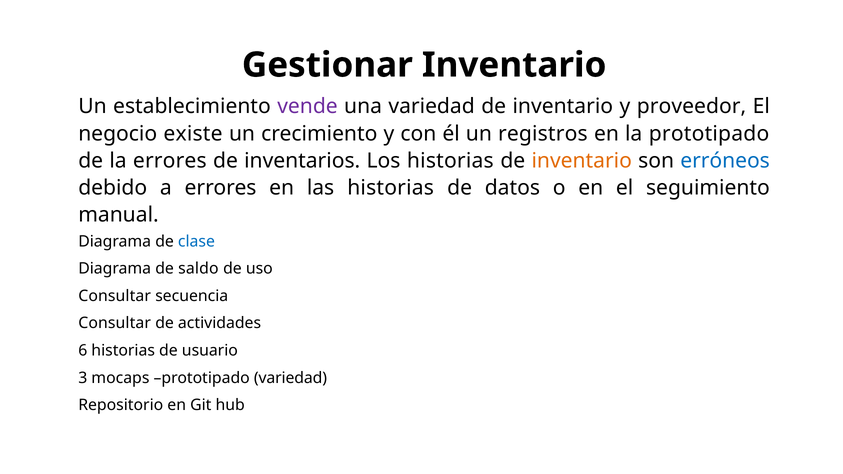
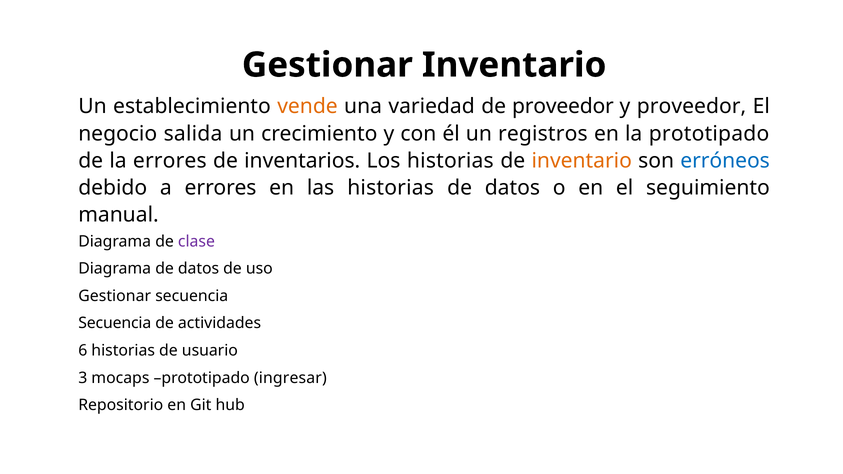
vende colour: purple -> orange
variedad de inventario: inventario -> proveedor
existe: existe -> salida
clase colour: blue -> purple
Diagrama de saldo: saldo -> datos
Consultar at (115, 296): Consultar -> Gestionar
Consultar at (115, 323): Consultar -> Secuencia
prototipado variedad: variedad -> ingresar
